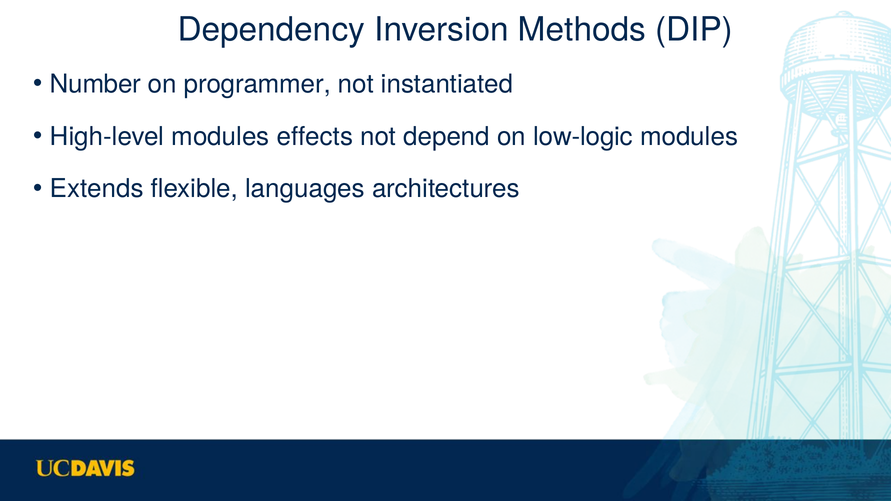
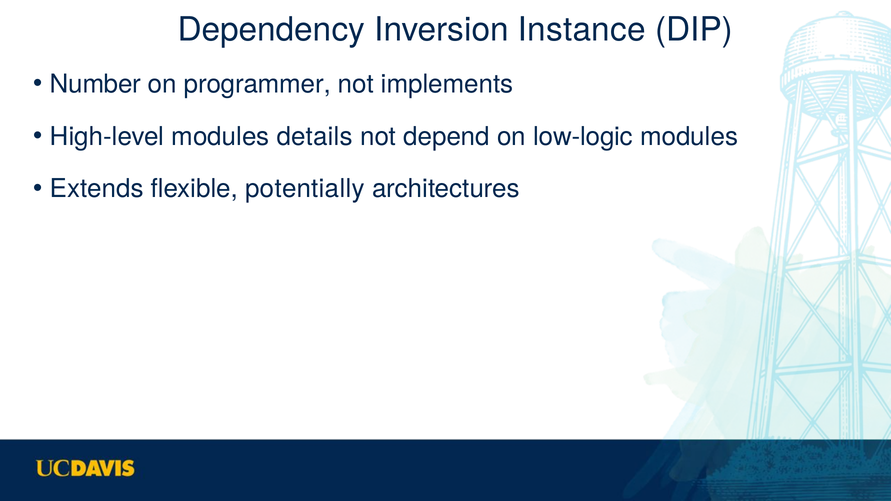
Methods: Methods -> Instance
instantiated: instantiated -> implements
effects: effects -> details
languages: languages -> potentially
